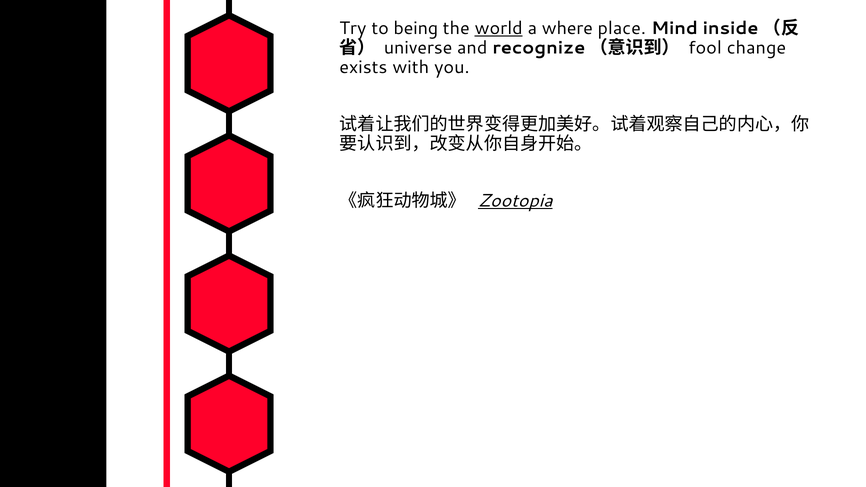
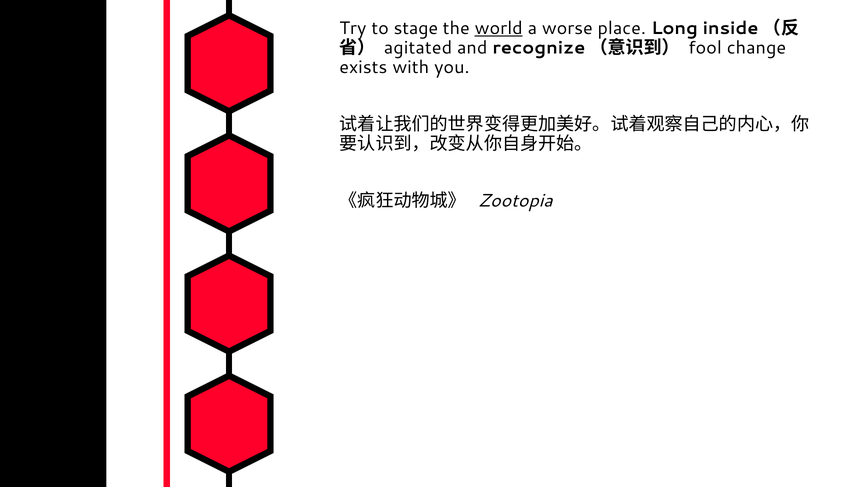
being: being -> stage
where: where -> worse
Mind: Mind -> Long
universe: universe -> agitated
Zootopia underline: present -> none
